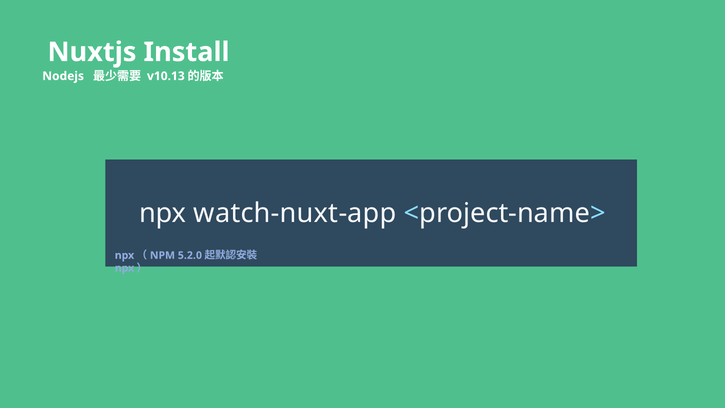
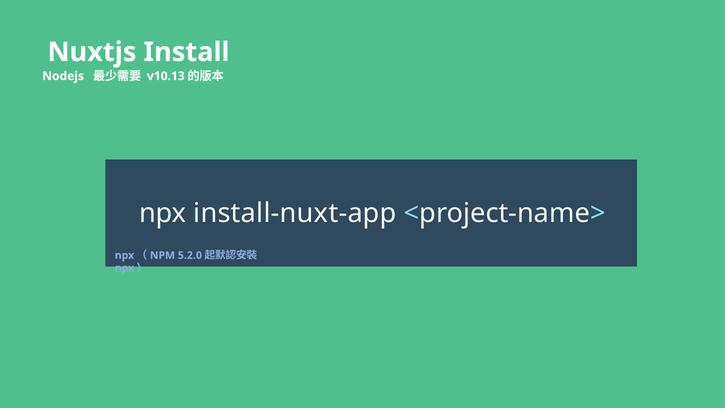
watch-nuxt-app: watch-nuxt-app -> install-nuxt-app
